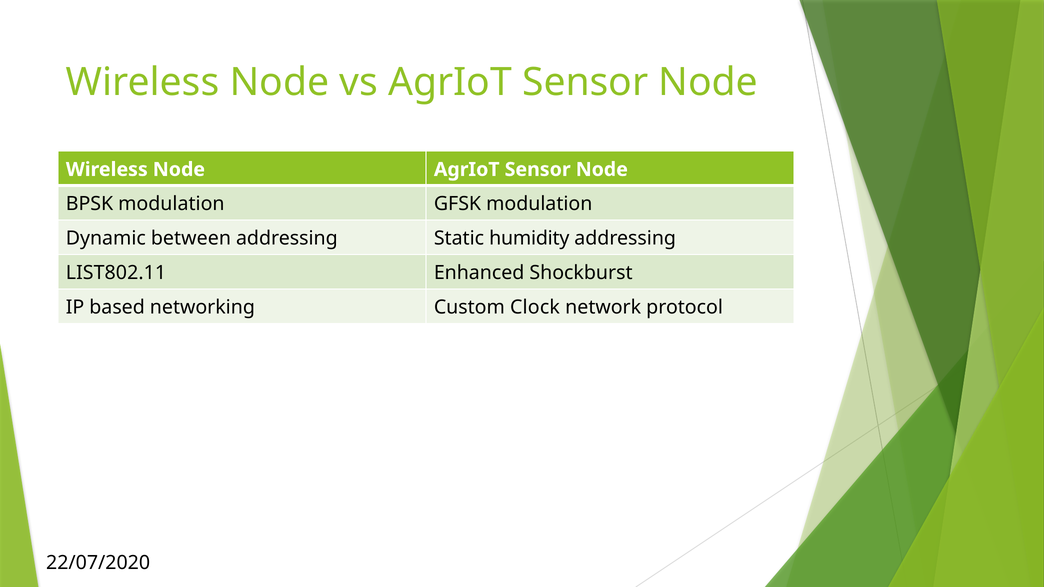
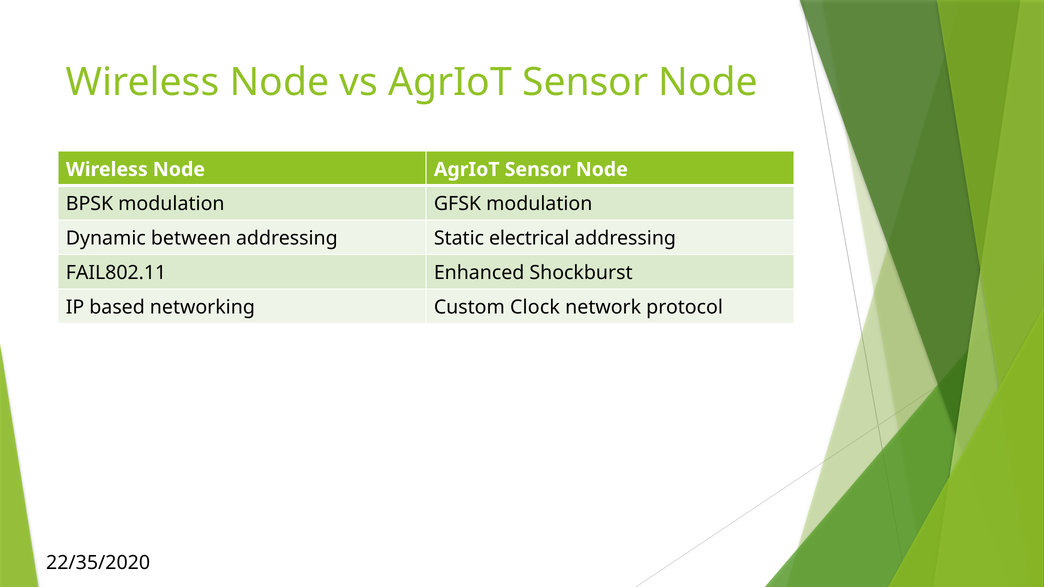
humidity: humidity -> electrical
LIST802.11: LIST802.11 -> FAIL802.11
22/07/2020: 22/07/2020 -> 22/35/2020
